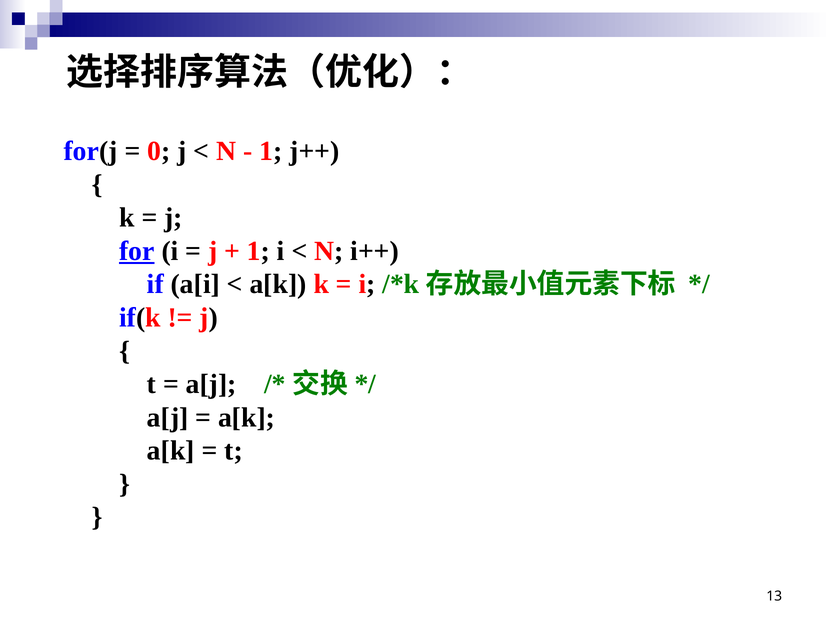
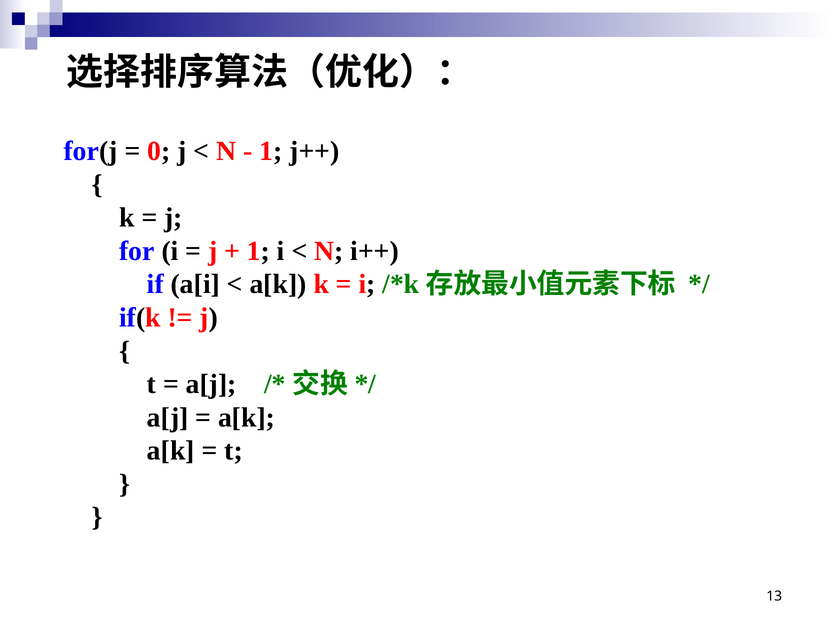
for underline: present -> none
